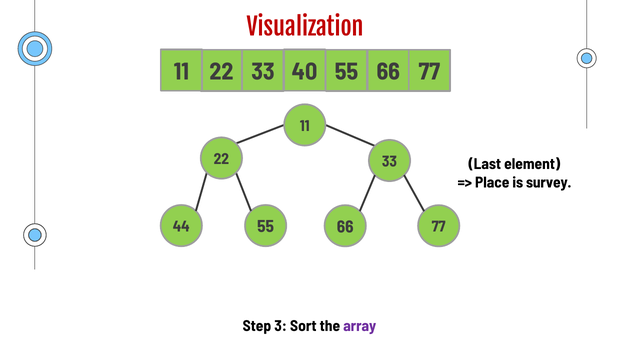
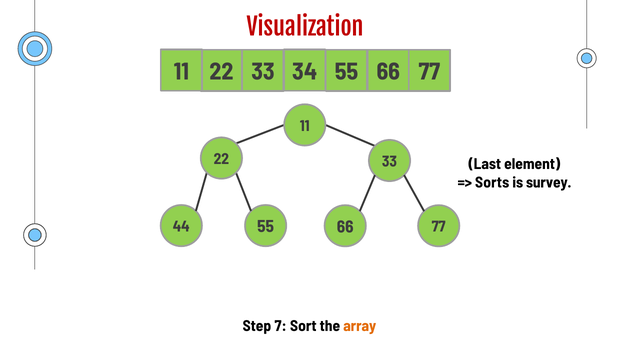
40: 40 -> 34
Place: Place -> Sorts
3: 3 -> 7
array colour: purple -> orange
